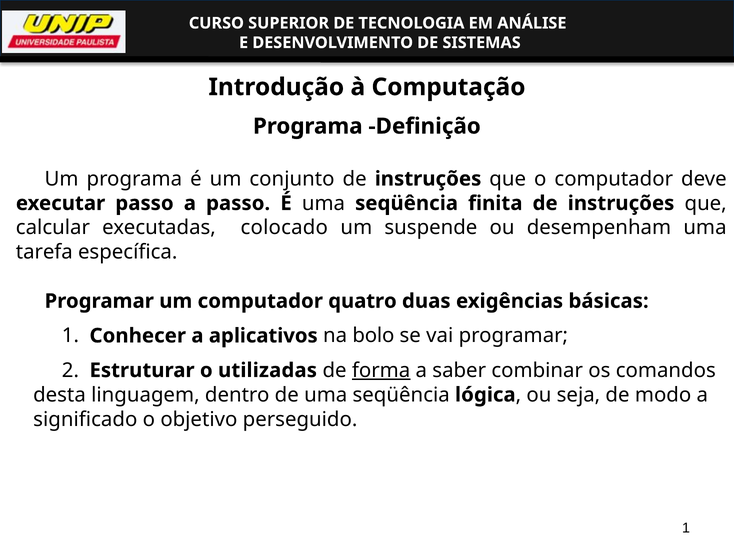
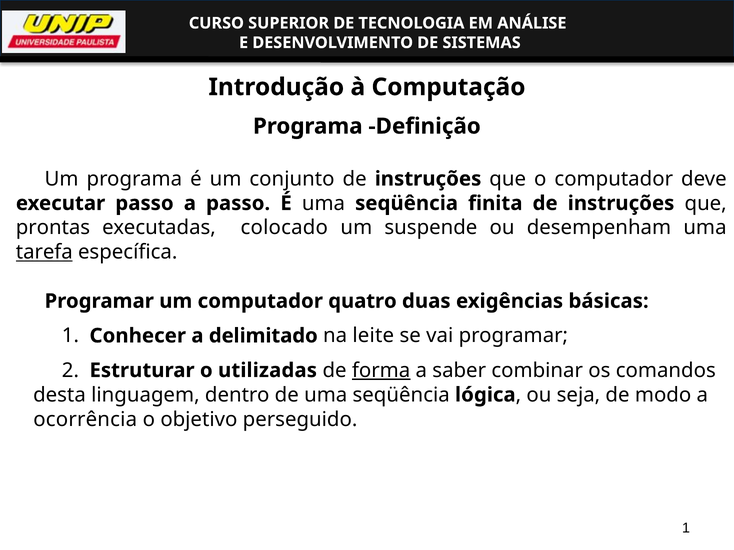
calcular: calcular -> prontas
tarefa underline: none -> present
aplicativos: aplicativos -> delimitado
bolo: bolo -> leite
significado: significado -> ocorrência
